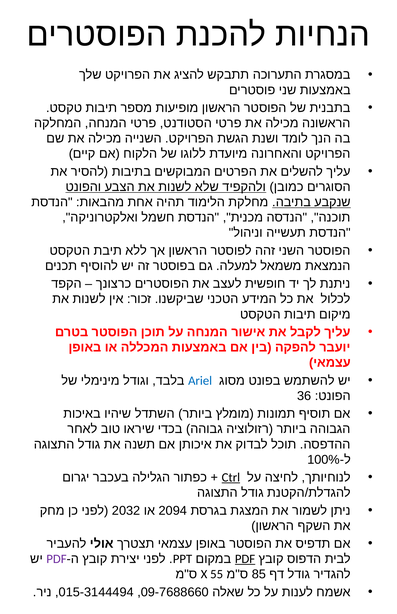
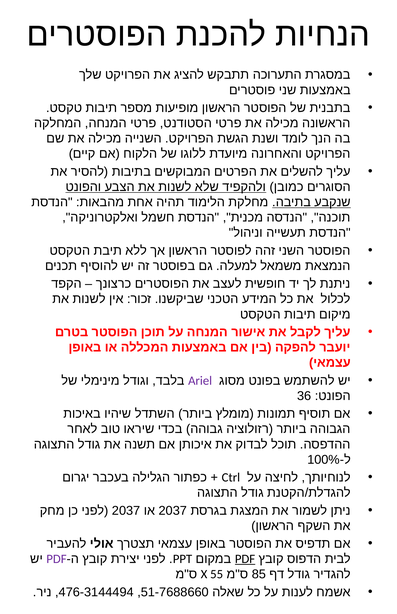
Ariel colour: blue -> purple
Ctrl underline: present -> none
2032 at (126, 510): 2032 -> 2037
2094 at (173, 510): 2094 -> 2037
015-3144494: 015-3144494 -> 476-3144494
09-7688660: 09-7688660 -> 51-7688660
